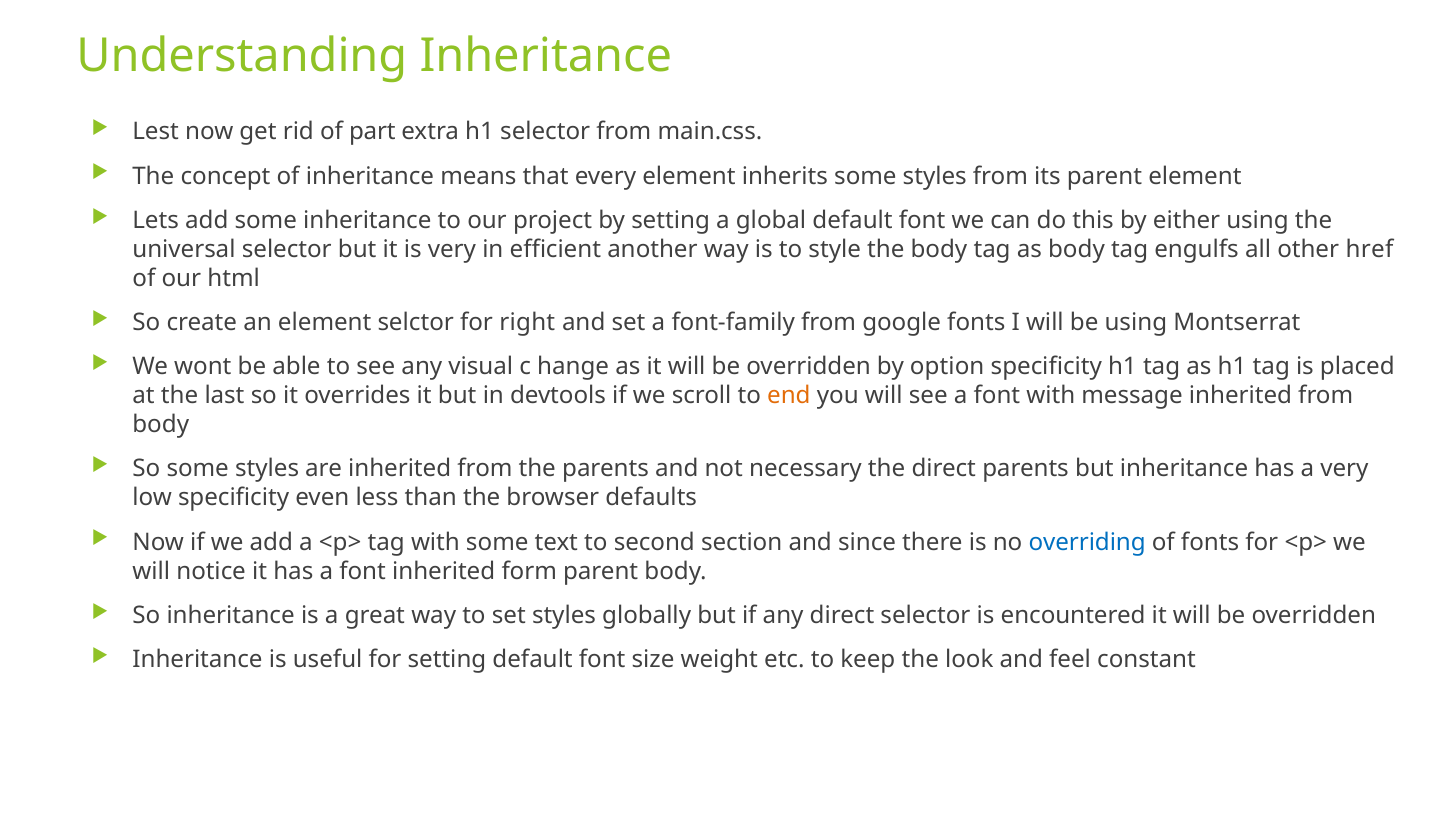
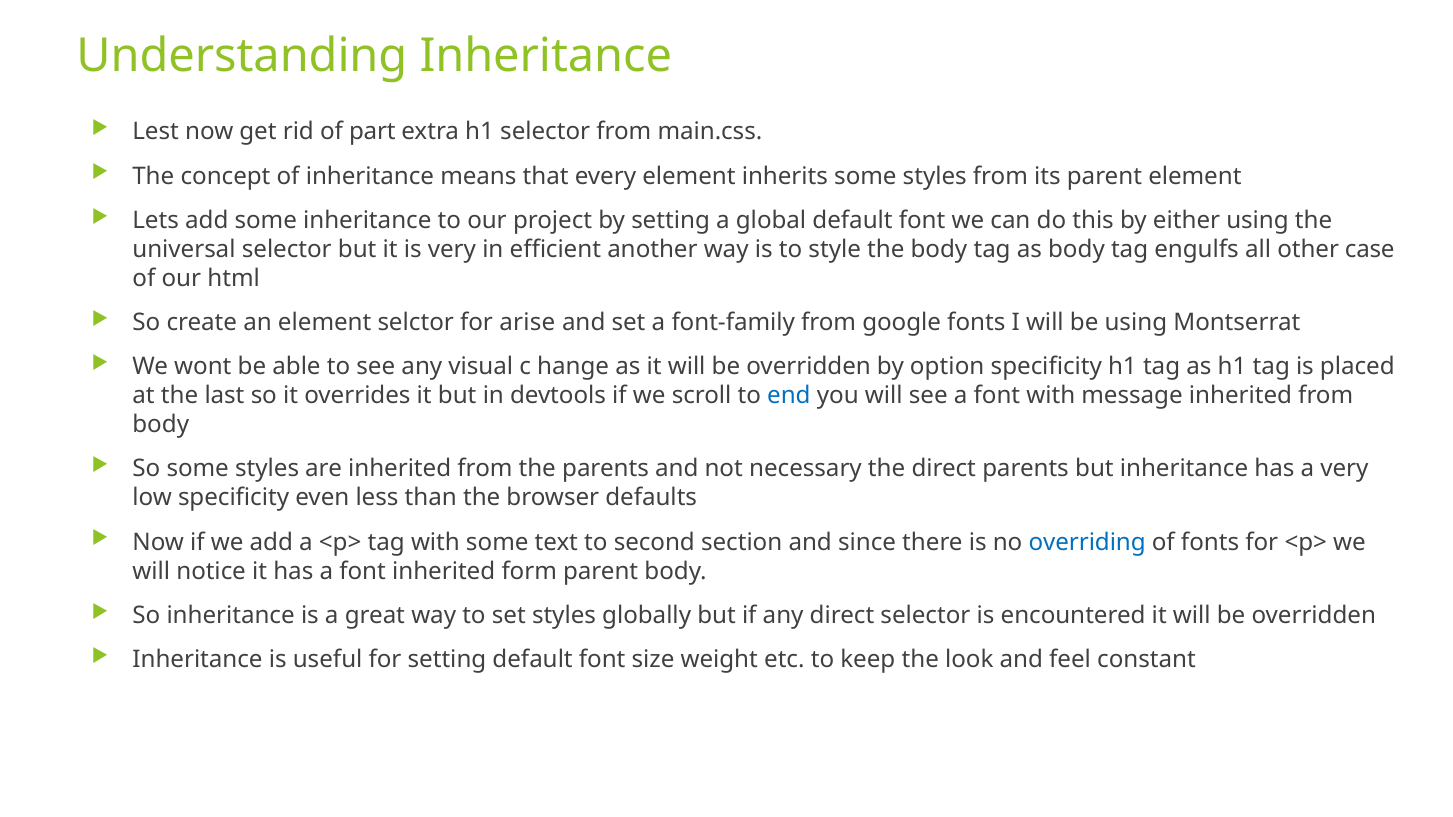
href: href -> case
right: right -> arise
end colour: orange -> blue
